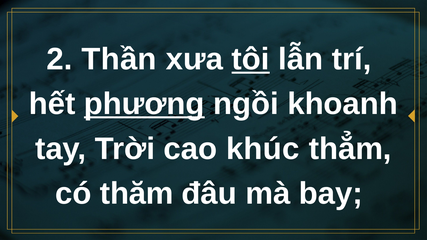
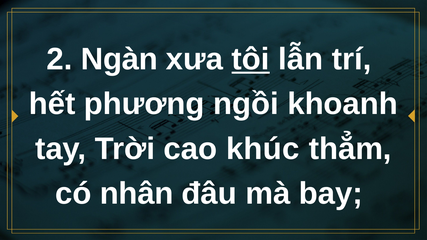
Thần: Thần -> Ngàn
phương underline: present -> none
thăm: thăm -> nhân
